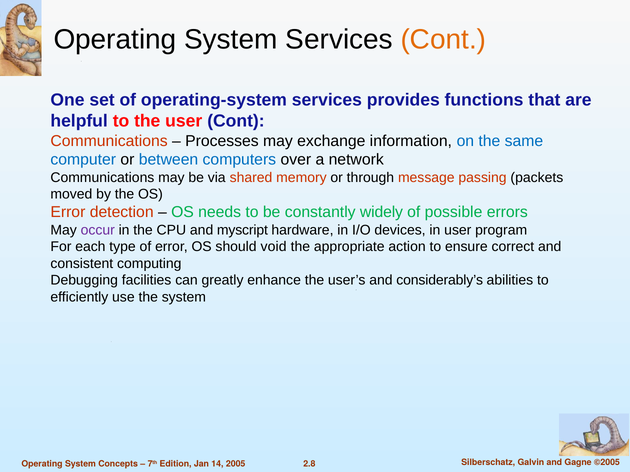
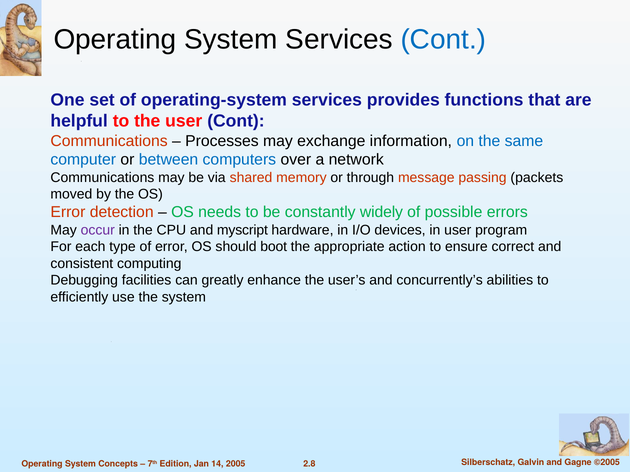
Cont at (443, 40) colour: orange -> blue
void: void -> boot
considerably’s: considerably’s -> concurrently’s
